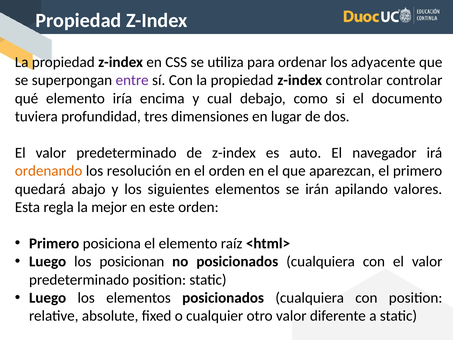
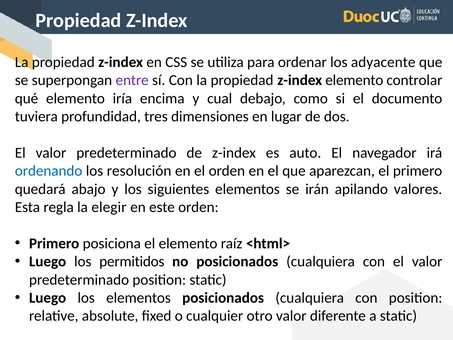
z-index controlar: controlar -> elemento
ordenando colour: orange -> blue
mejor: mejor -> elegir
posicionan: posicionan -> permitidos
